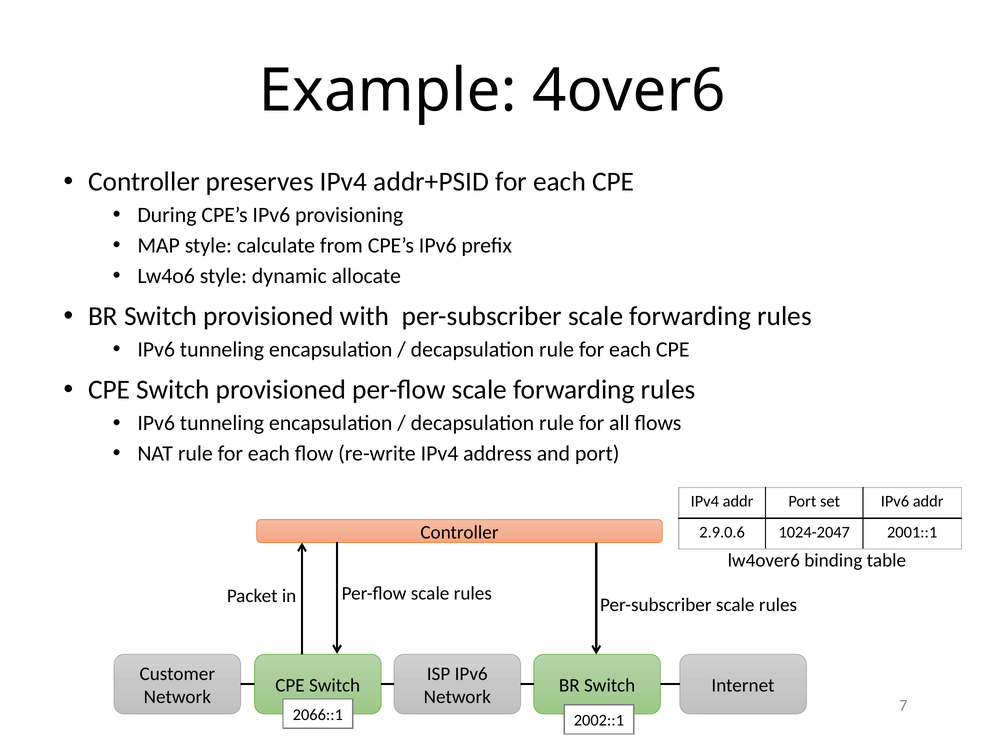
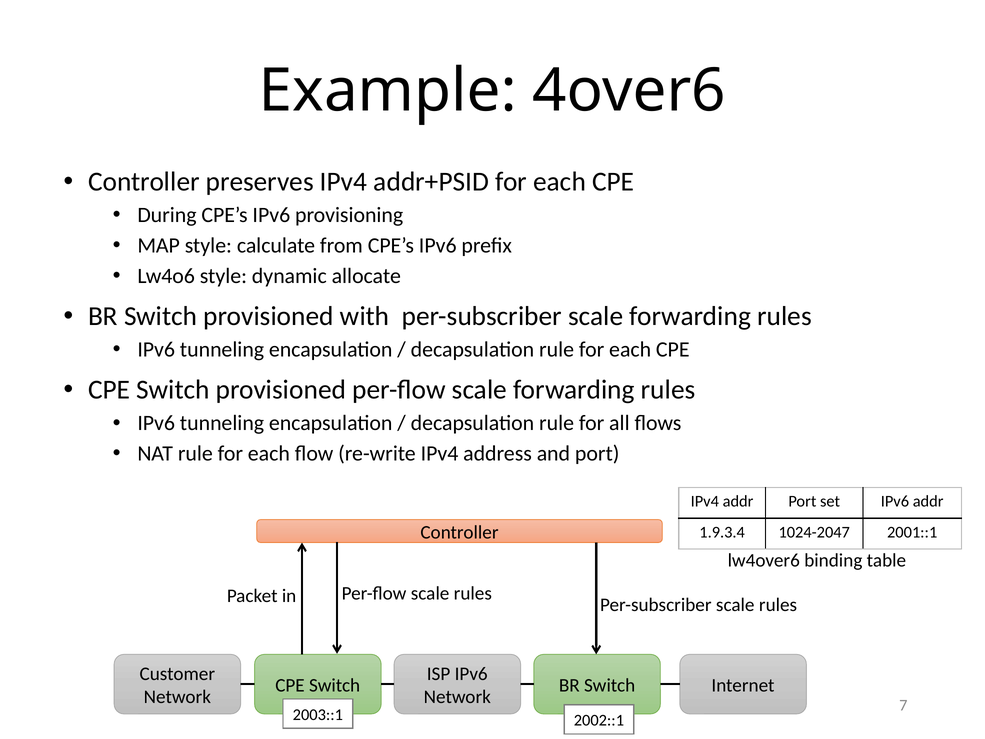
2.9.0.6: 2.9.0.6 -> 1.9.3.4
2066::1: 2066::1 -> 2003::1
